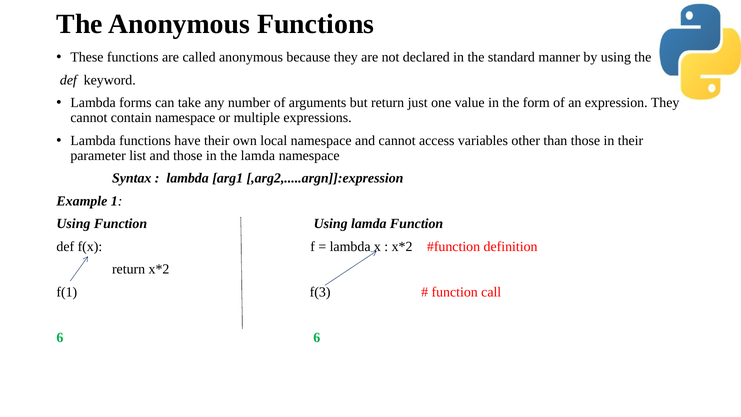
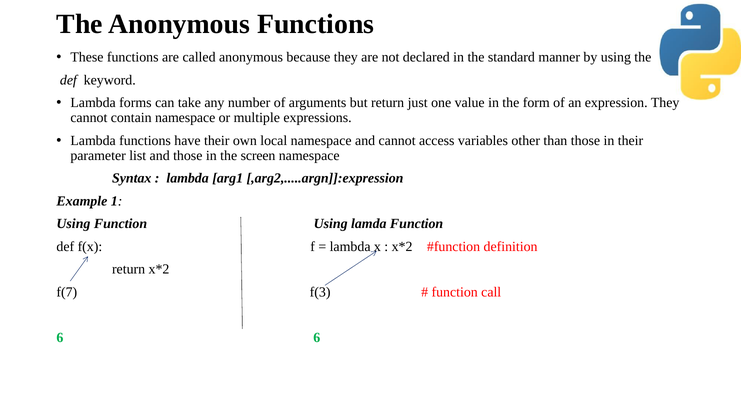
the lamda: lamda -> screen
f(1: f(1 -> f(7
